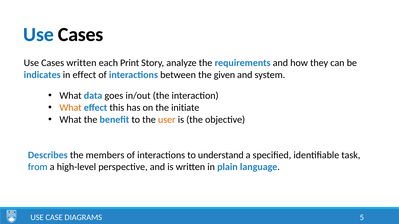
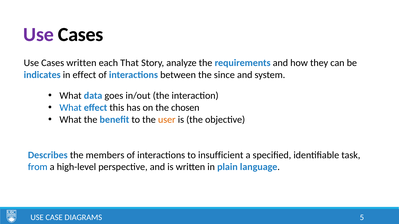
Use at (39, 35) colour: blue -> purple
Print: Print -> That
given: given -> since
What at (71, 108) colour: orange -> blue
initiate: initiate -> chosen
understand: understand -> insufficient
